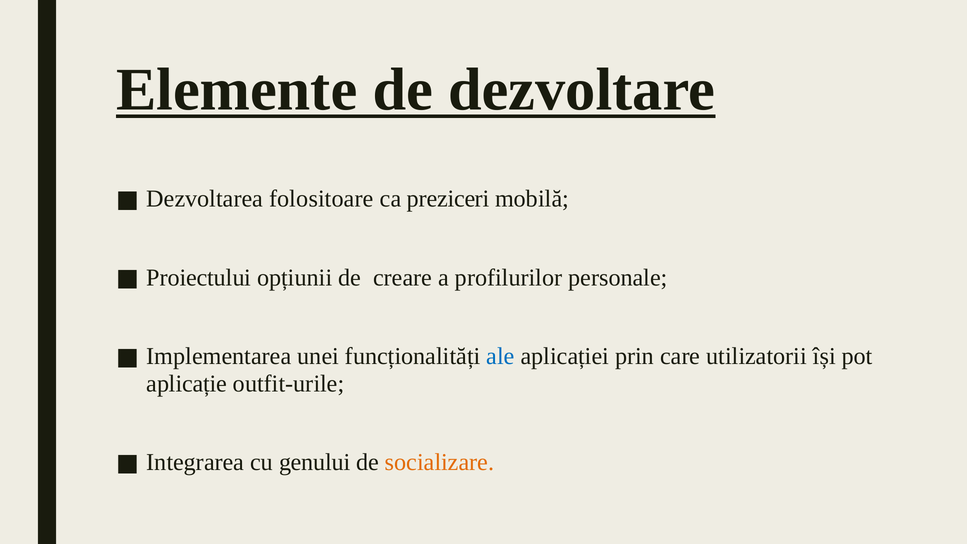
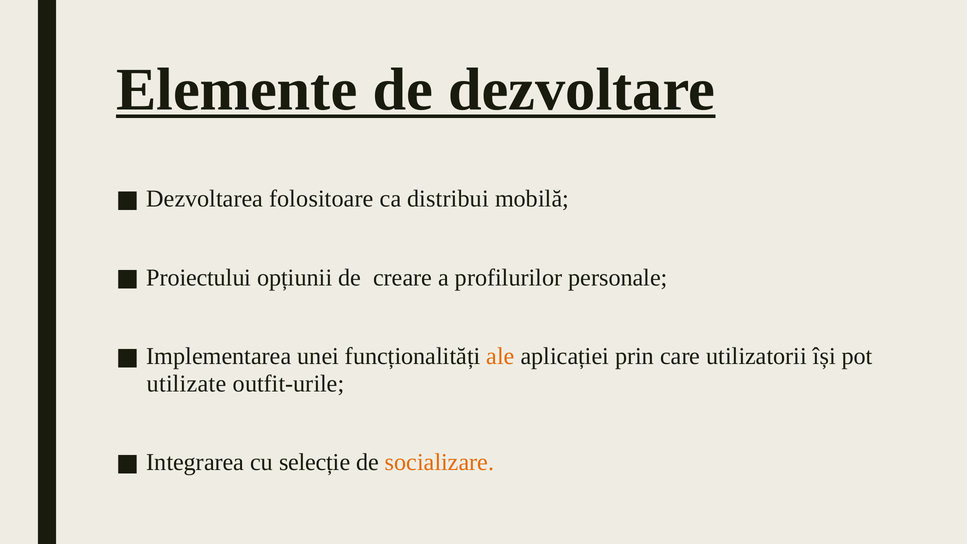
preziceri: preziceri -> distribui
ale colour: blue -> orange
aplicație: aplicație -> utilizate
genului: genului -> selecție
